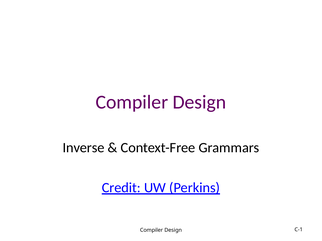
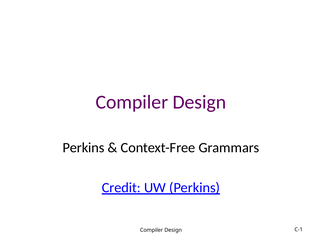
Inverse at (84, 148): Inverse -> Perkins
